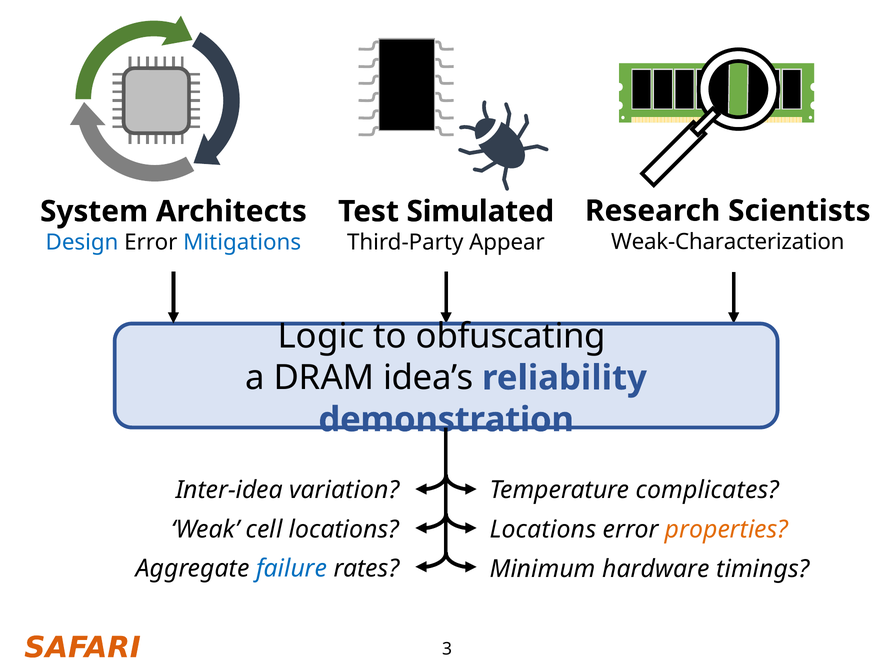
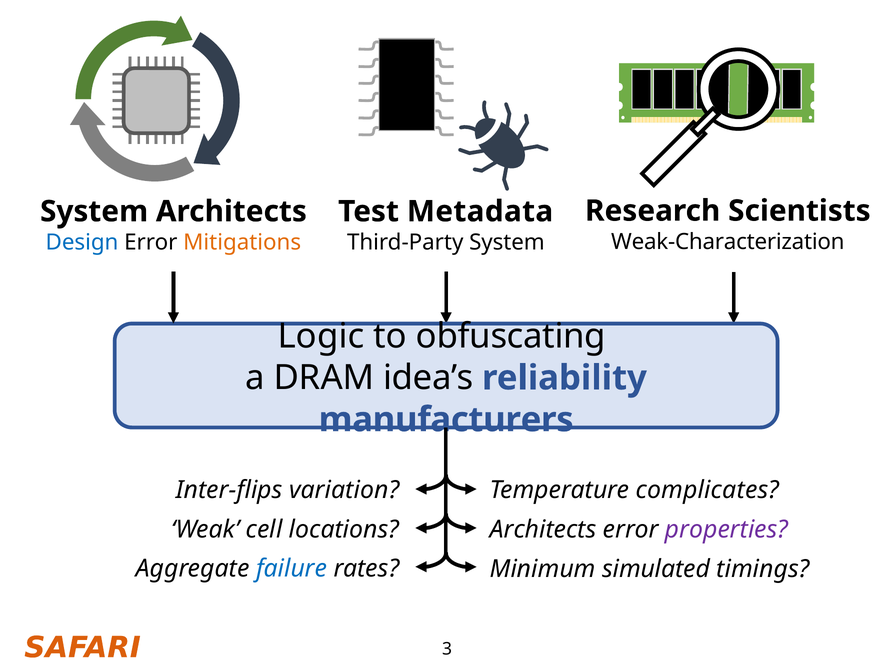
Simulated: Simulated -> Metadata
Mitigations colour: blue -> orange
Third-Party Appear: Appear -> System
demonstration: demonstration -> manufacturers
Inter-idea: Inter-idea -> Inter-flips
Locations at (543, 529): Locations -> Architects
properties colour: orange -> purple
hardware: hardware -> simulated
